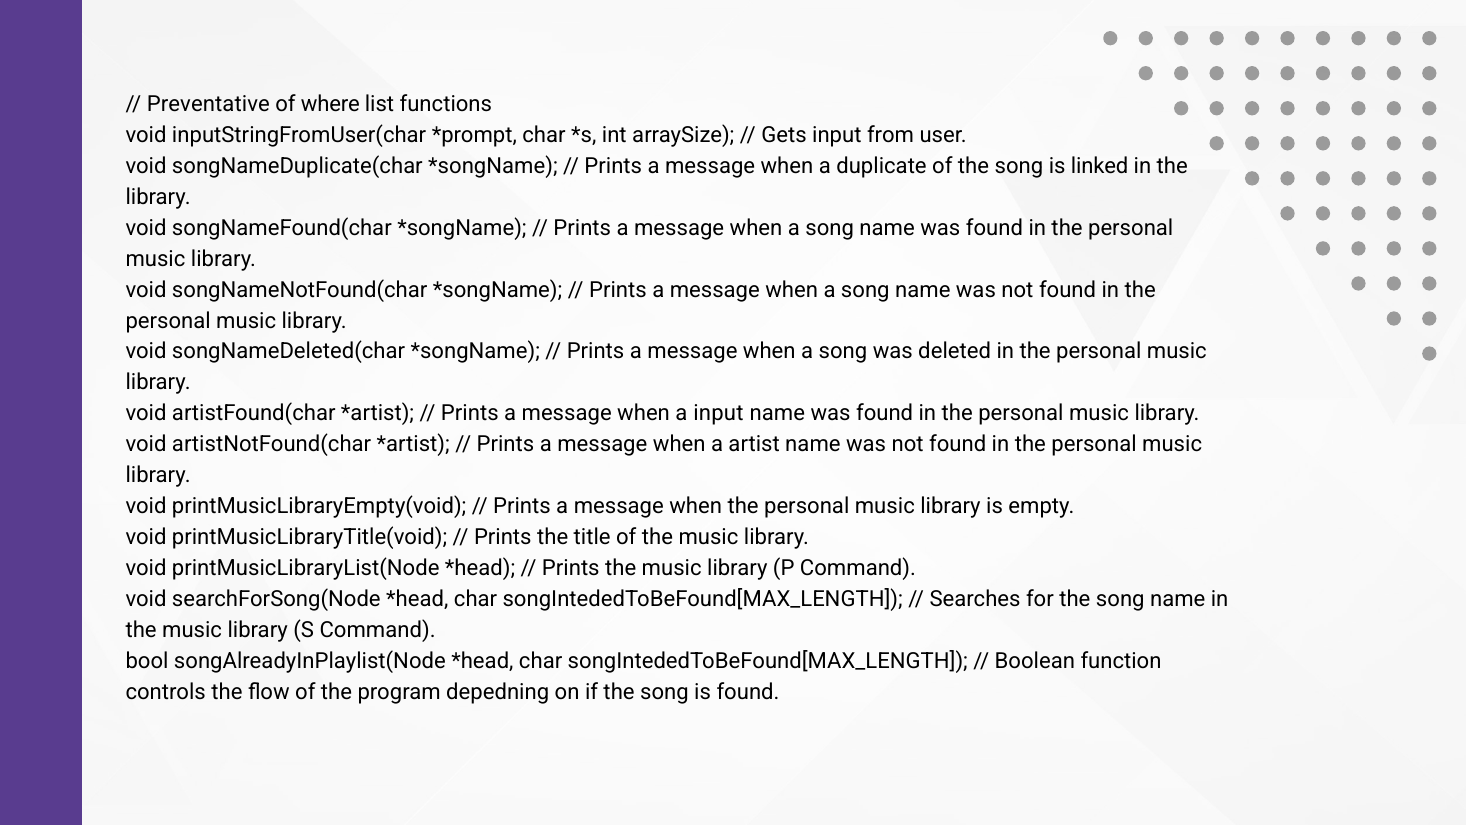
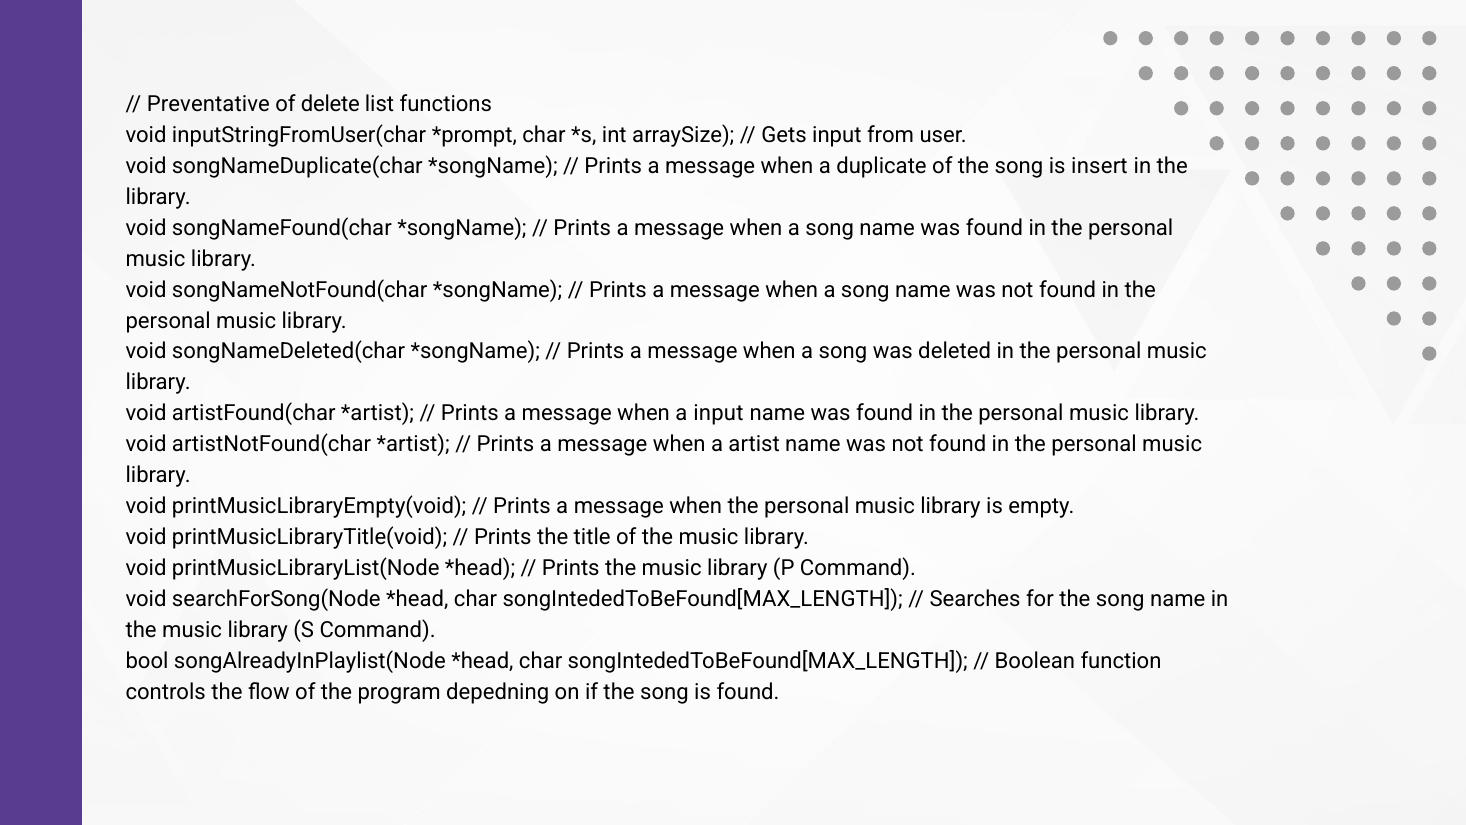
where: where -> delete
linked: linked -> insert
